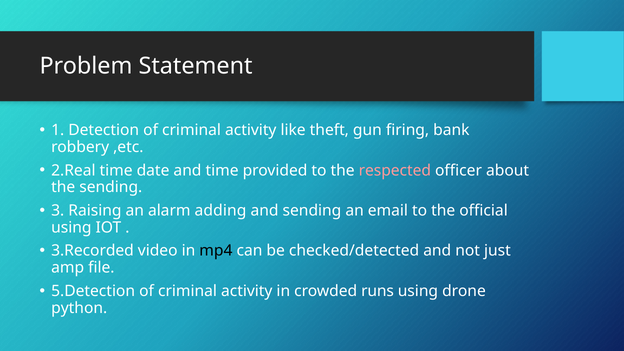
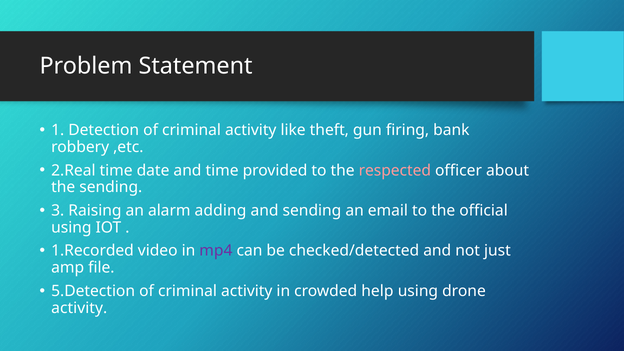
3.Recorded: 3.Recorded -> 1.Recorded
mp4 colour: black -> purple
runs: runs -> help
python at (79, 308): python -> activity
